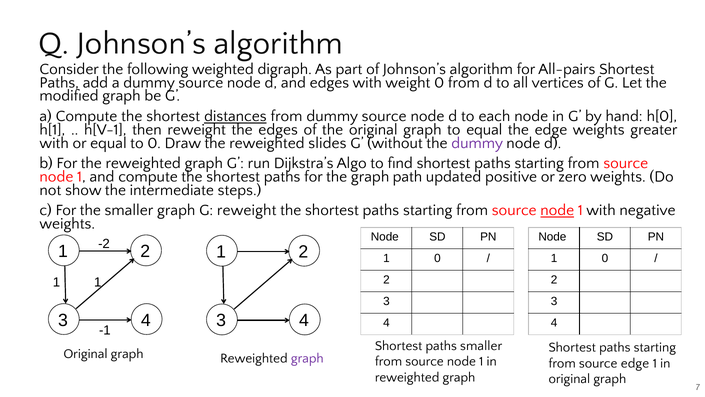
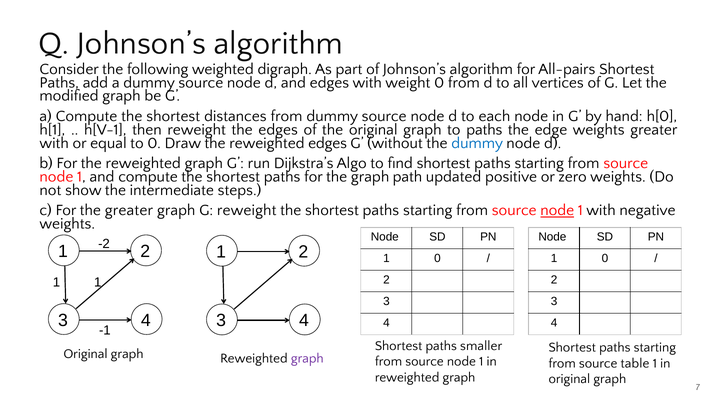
distances underline: present -> none
to equal: equal -> paths
reweighted slides: slides -> edges
dummy at (477, 143) colour: purple -> blue
the smaller: smaller -> greater
source edge: edge -> table
